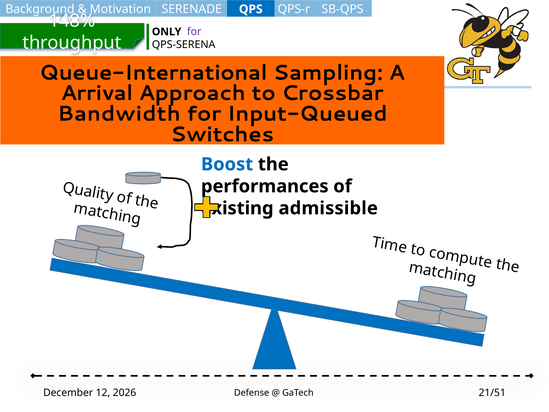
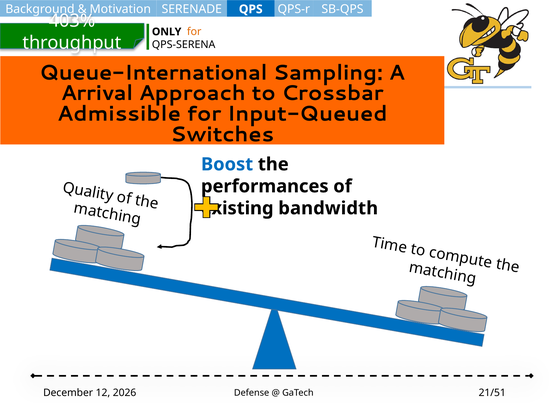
148%: 148% -> 403%
for at (194, 32) colour: purple -> orange
Bandwidth: Bandwidth -> Admissible
admissible: admissible -> bandwidth
